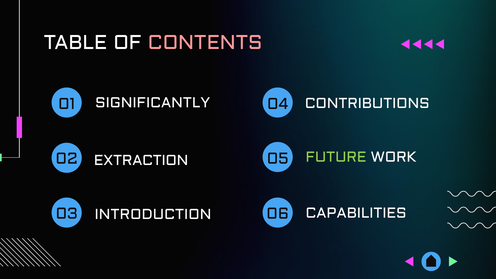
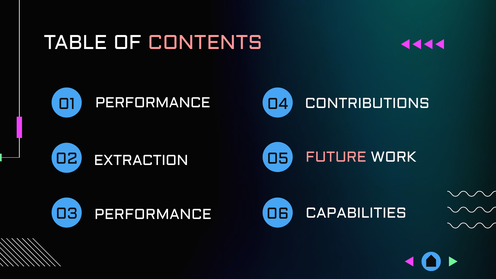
01 SIGNIFICANTLY: SIGNIFICANTLY -> PERFORMANCE
FUTURE colour: light green -> pink
03 INTRODUCTION: INTRODUCTION -> PERFORMANCE
